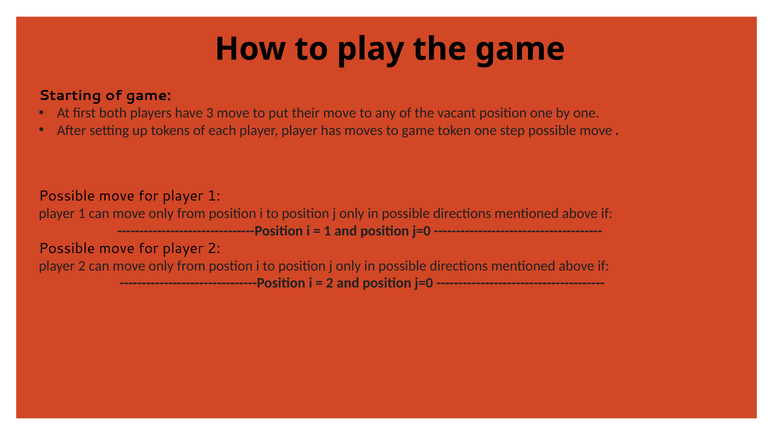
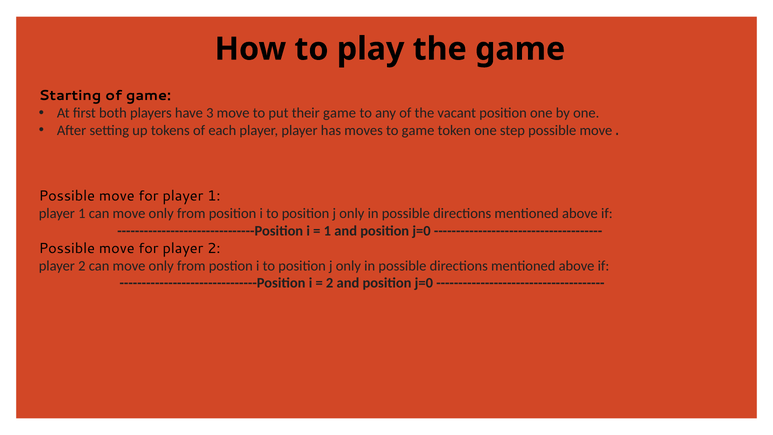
their move: move -> game
